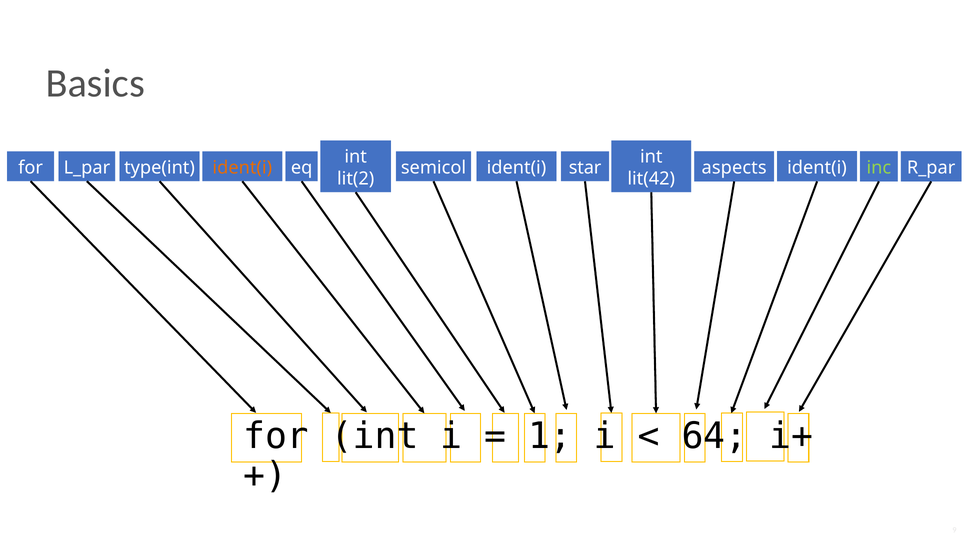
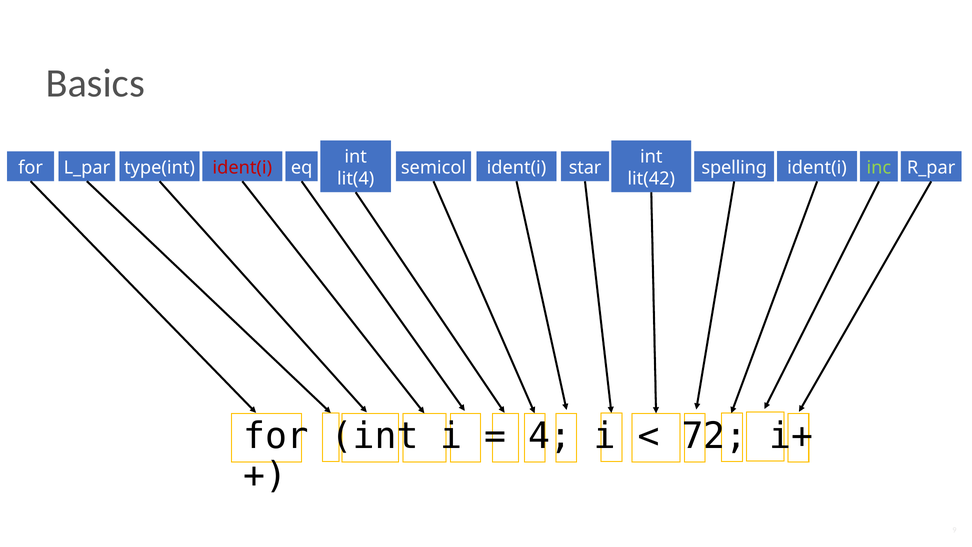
ident(i at (242, 167) colour: orange -> red
aspects: aspects -> spelling
lit(2: lit(2 -> lit(4
1: 1 -> 4
64: 64 -> 72
